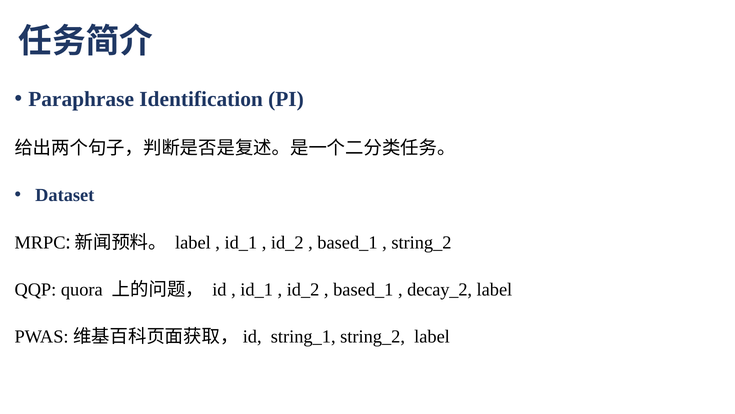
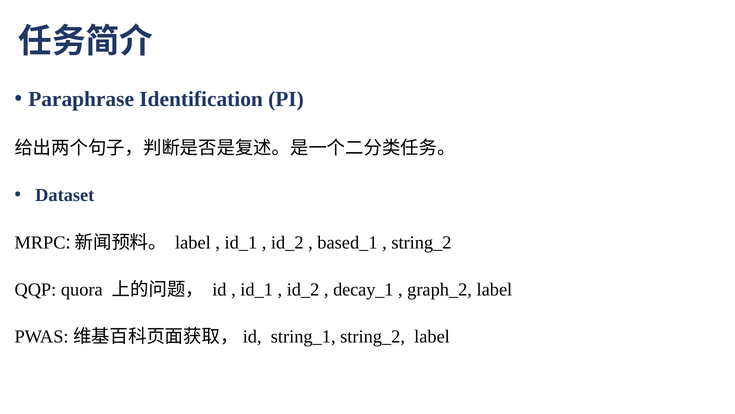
based_1 at (363, 289): based_1 -> decay_1
decay_2: decay_2 -> graph_2
